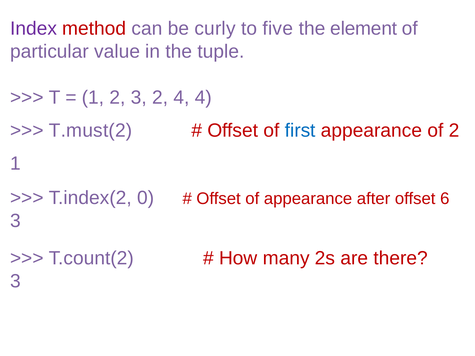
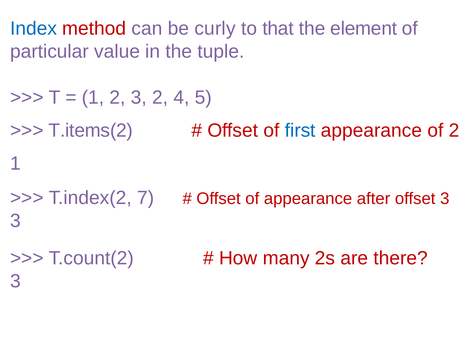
Index colour: purple -> blue
five: five -> that
4 4: 4 -> 5
T.must(2: T.must(2 -> T.items(2
0: 0 -> 7
offset 6: 6 -> 3
